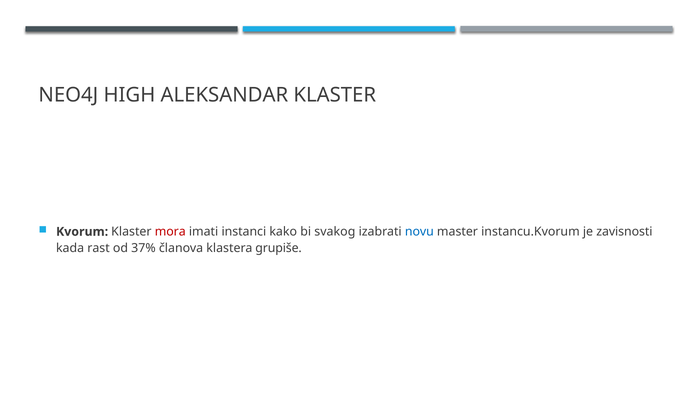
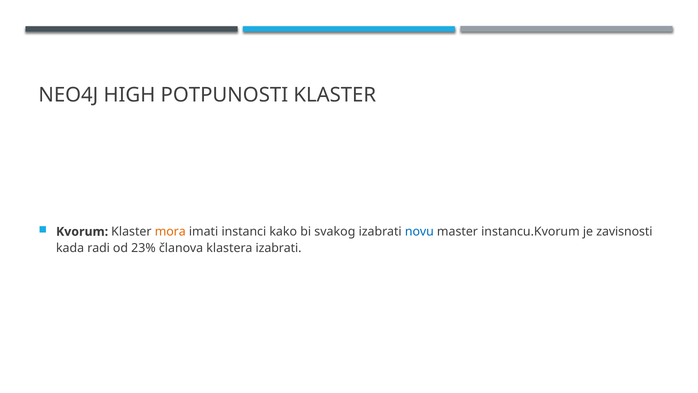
ALEKSANDAR: ALEKSANDAR -> POTPUNOSTI
mora colour: red -> orange
rast: rast -> radi
37%: 37% -> 23%
klastera grupiše: grupiše -> izabrati
